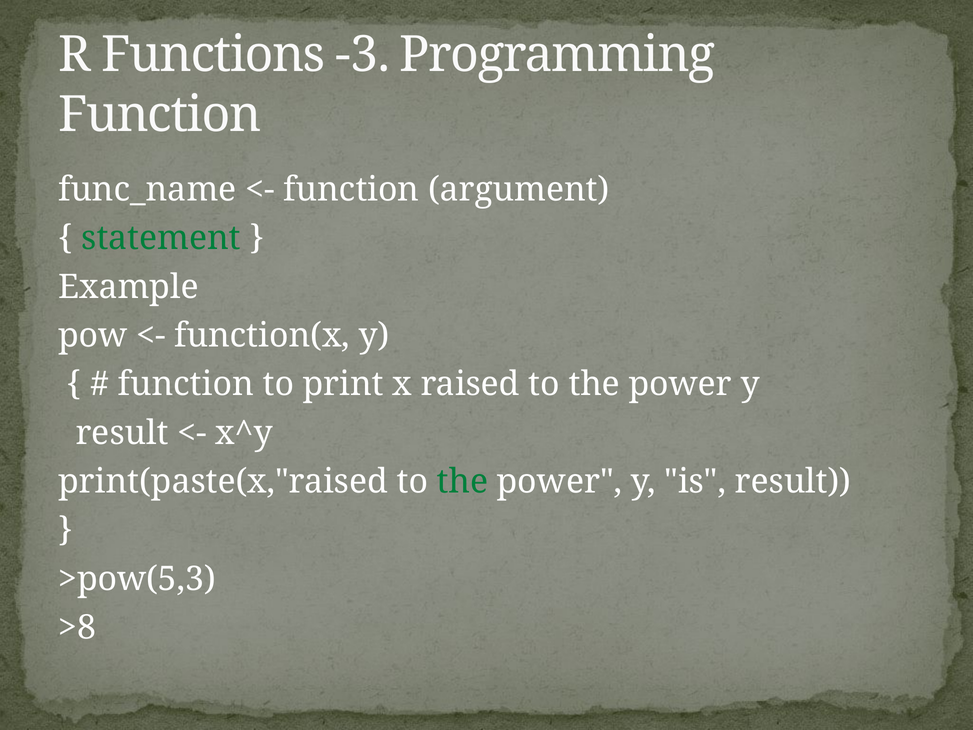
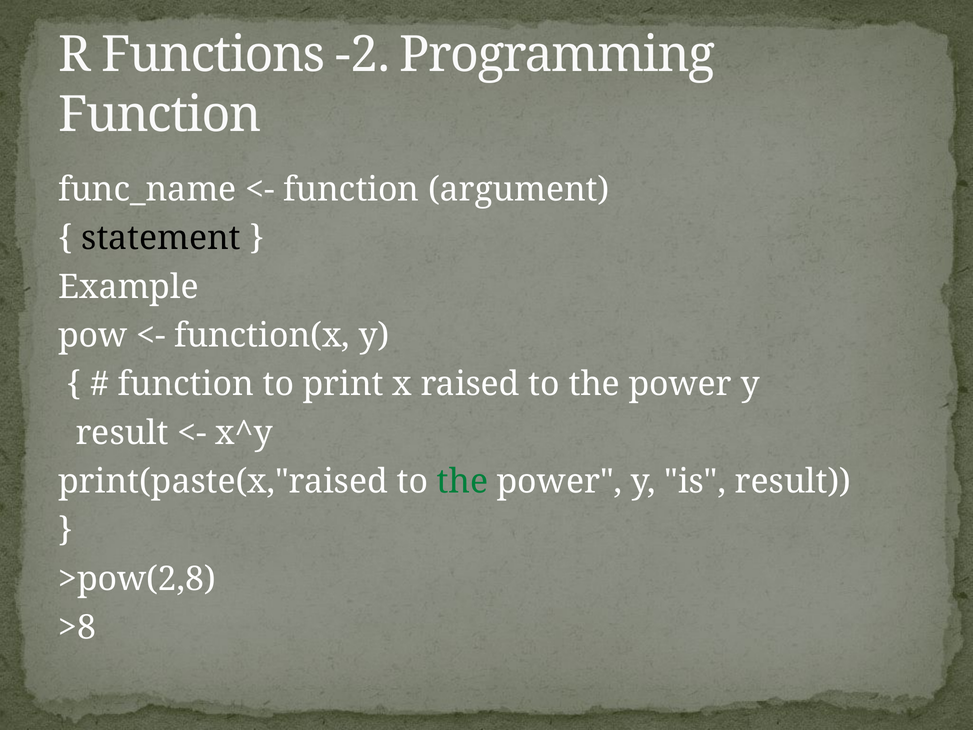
-3: -3 -> -2
statement colour: green -> black
>pow(5,3: >pow(5,3 -> >pow(2,8
